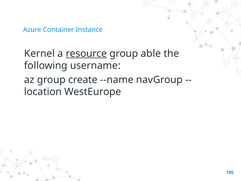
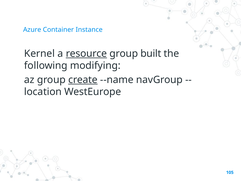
able: able -> built
username: username -> modifying
create underline: none -> present
